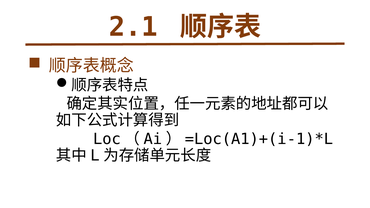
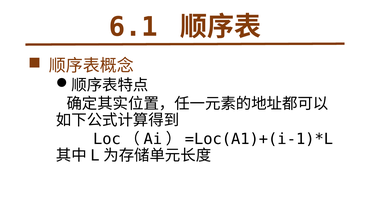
2.1: 2.1 -> 6.1
